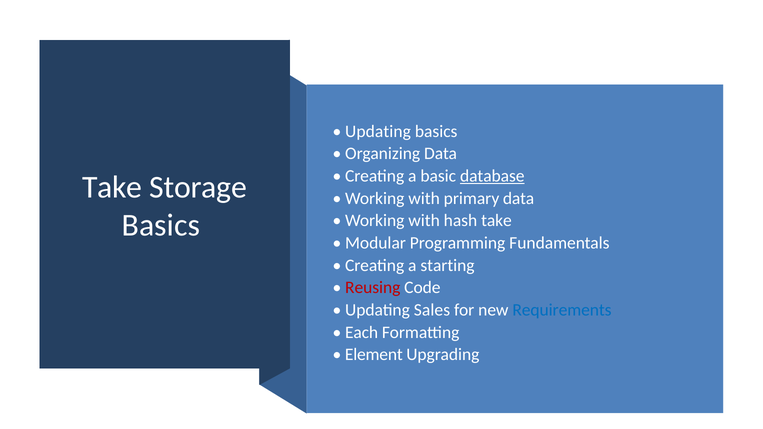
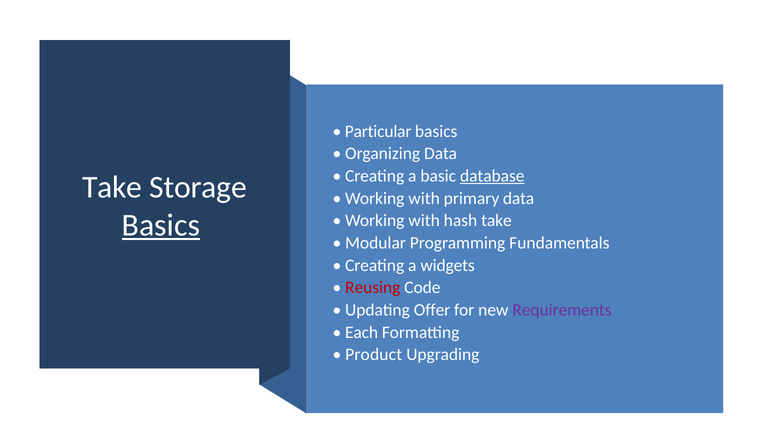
Updating at (378, 131): Updating -> Particular
Basics at (161, 225) underline: none -> present
starting: starting -> widgets
Sales: Sales -> Offer
Requirements colour: blue -> purple
Element: Element -> Product
